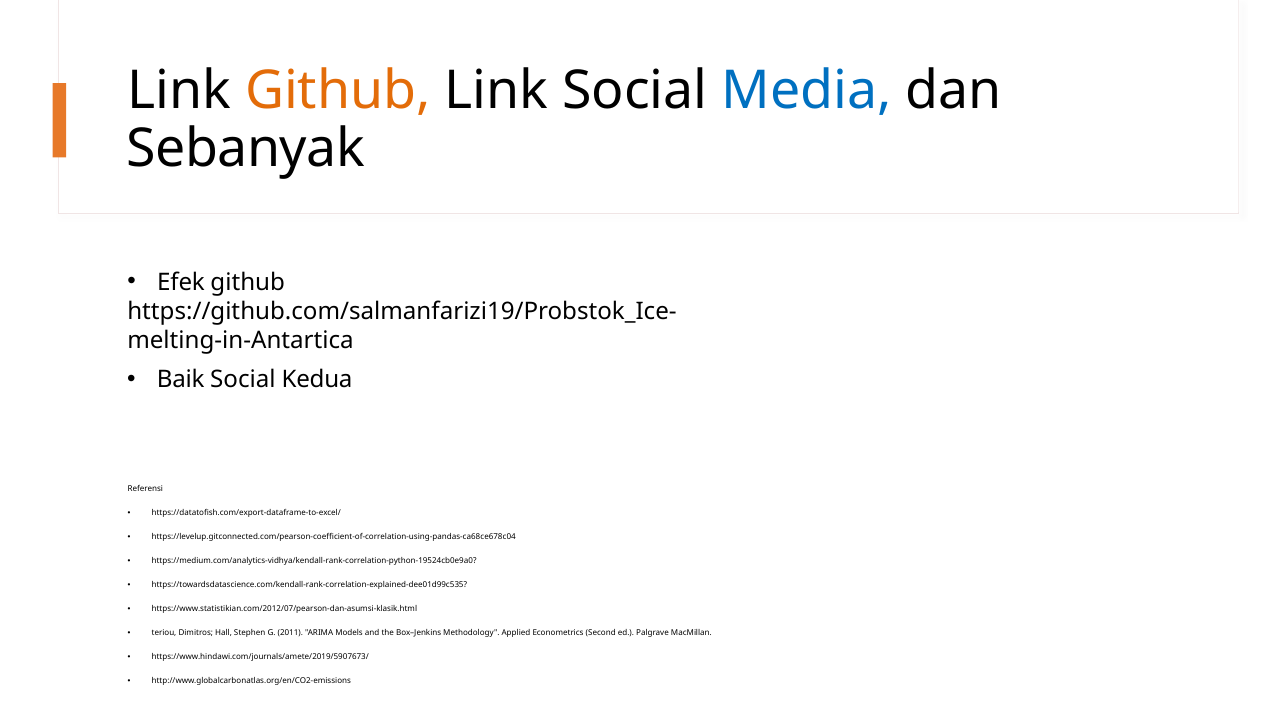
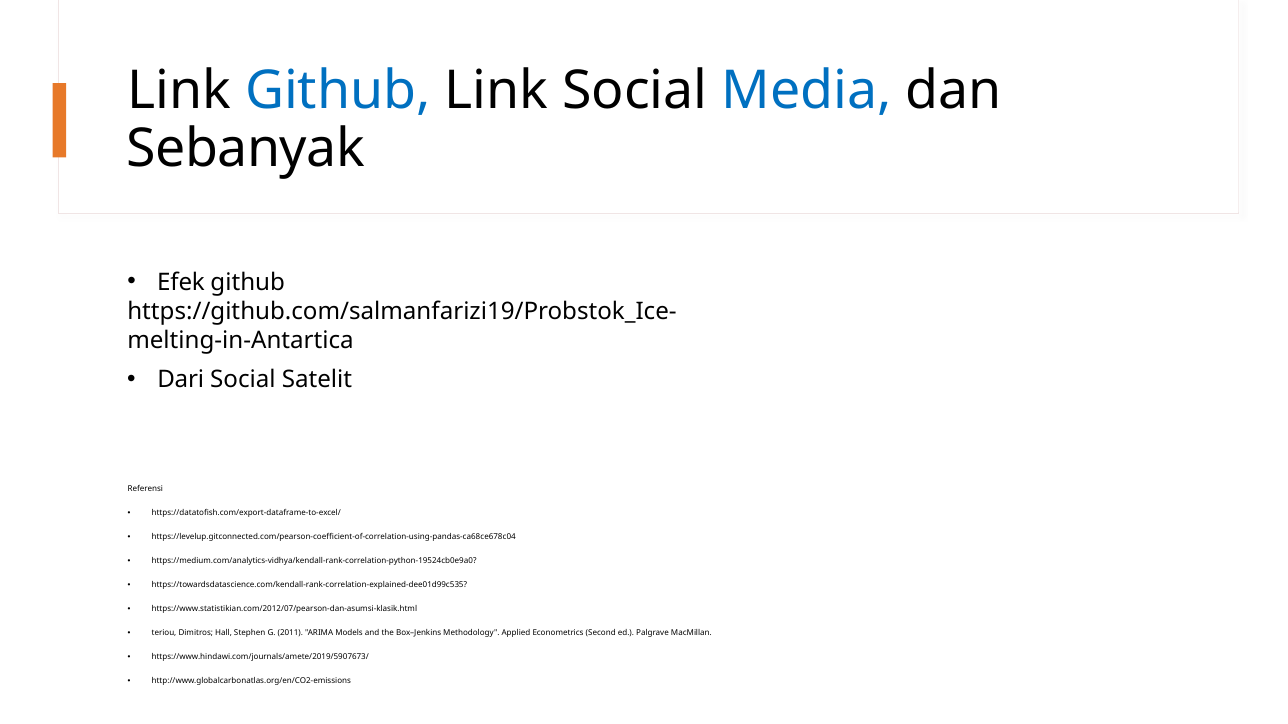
Github at (338, 91) colour: orange -> blue
Baik: Baik -> Dari
Kedua: Kedua -> Satelit
